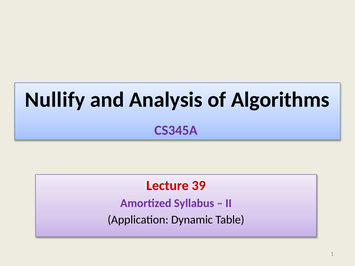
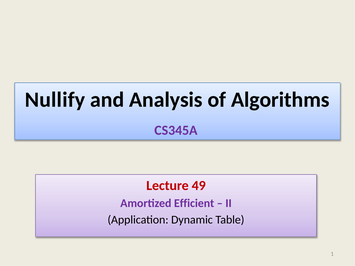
39: 39 -> 49
Syllabus: Syllabus -> Efficient
